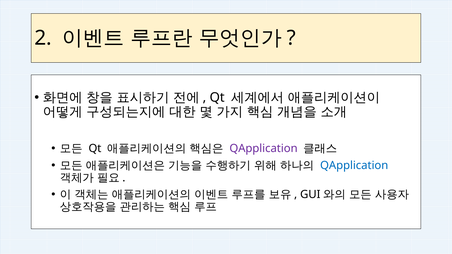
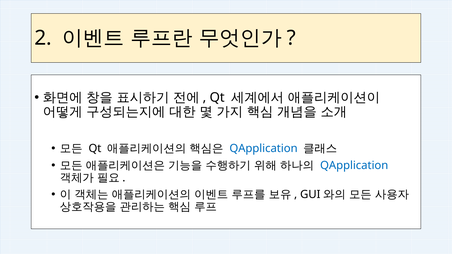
QApplication at (264, 149) colour: purple -> blue
